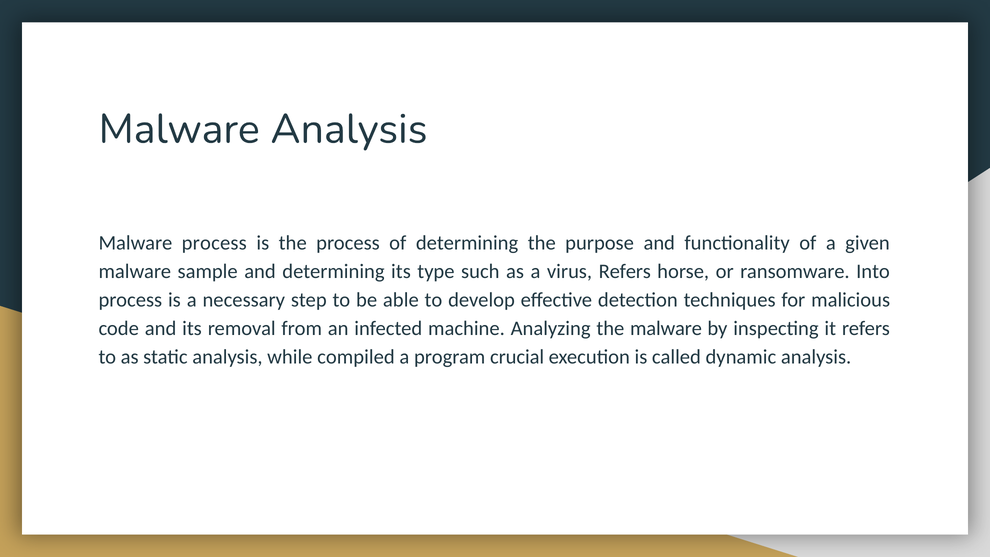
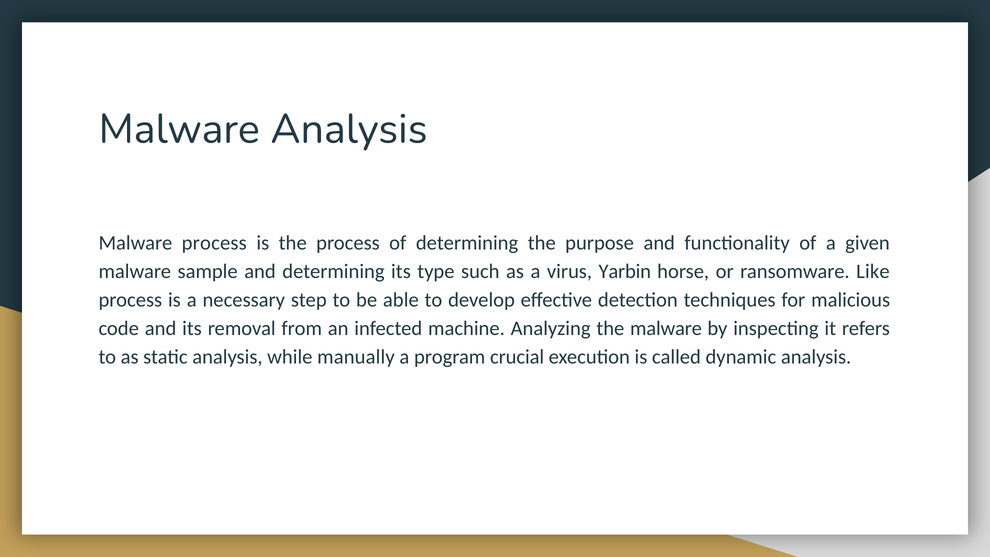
virus Refers: Refers -> Yarbin
Into: Into -> Like
compiled: compiled -> manually
